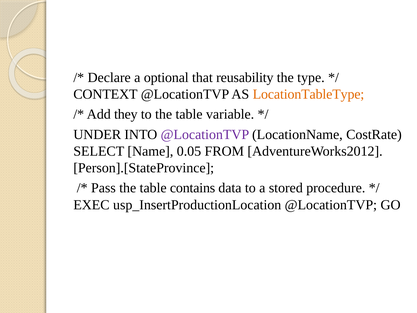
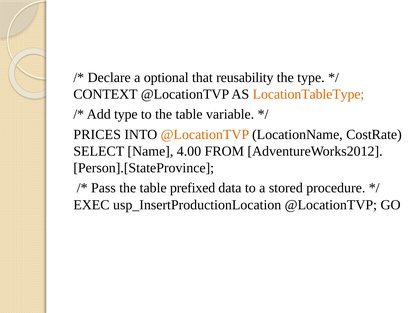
Add they: they -> type
UNDER: UNDER -> PRICES
@LocationTVP at (205, 134) colour: purple -> orange
0.05: 0.05 -> 4.00
contains: contains -> prefixed
